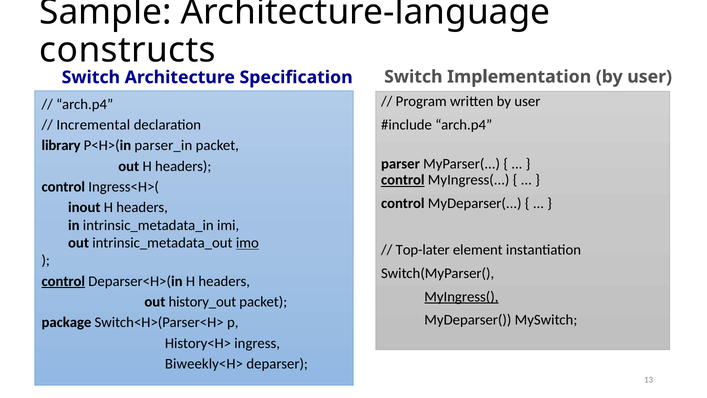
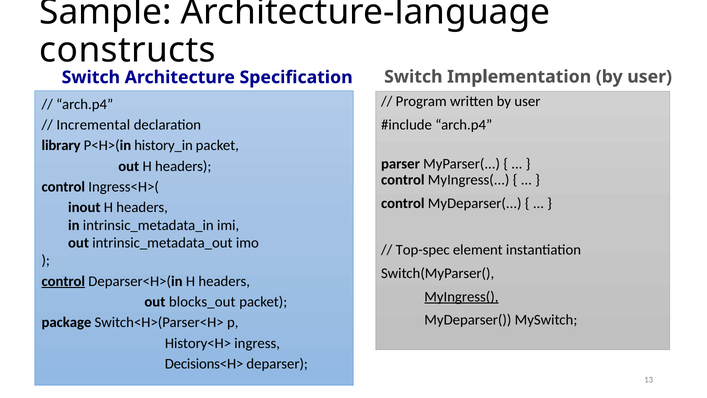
parser_in: parser_in -> history_in
control at (403, 180) underline: present -> none
imo underline: present -> none
Top-later: Top-later -> Top-spec
history_out: history_out -> blocks_out
Biweekly<H>: Biweekly<H> -> Decisions<H>
